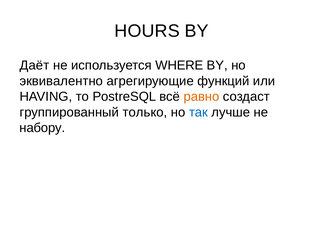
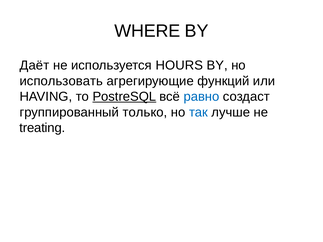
HOURS: HOURS -> WHERE
WHERE: WHERE -> HOURS
эквивалентно: эквивалентно -> использовать
PostreSQL underline: none -> present
равно colour: orange -> blue
набору: набору -> treating
